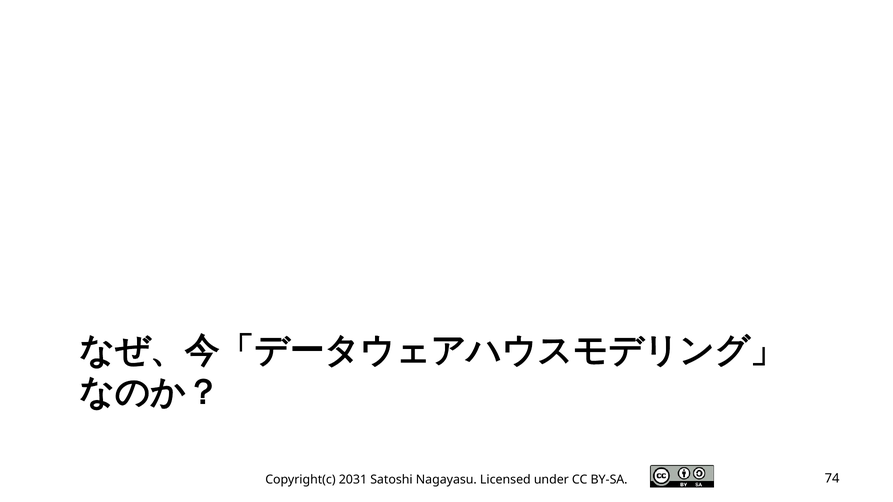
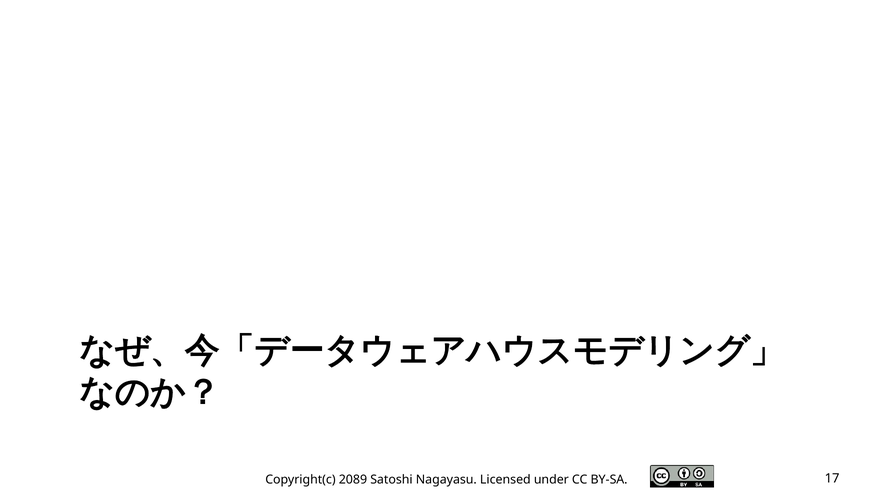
2031: 2031 -> 2089
74: 74 -> 17
